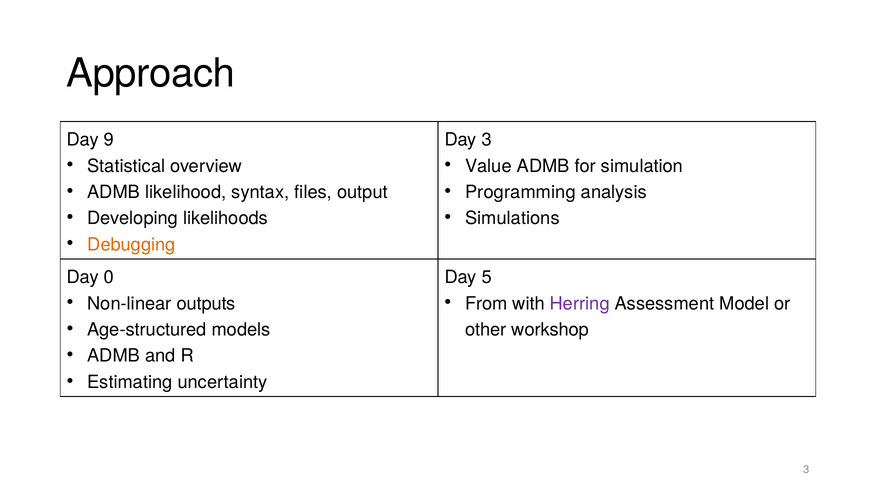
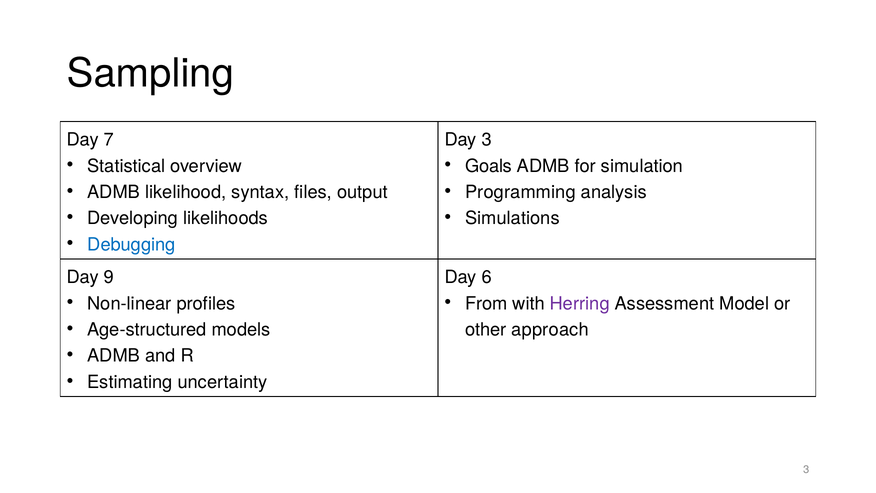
Approach: Approach -> Sampling
9: 9 -> 7
Value: Value -> Goals
Debugging colour: orange -> blue
0: 0 -> 9
5: 5 -> 6
outputs: outputs -> profiles
workshop: workshop -> approach
